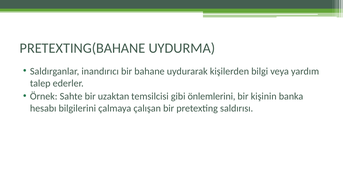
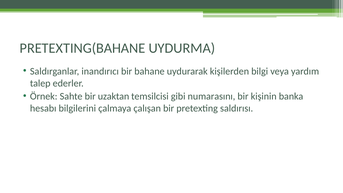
önlemlerini: önlemlerini -> numarasını
